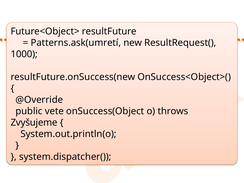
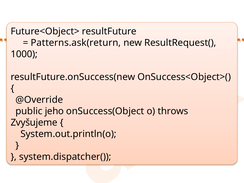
Patterns.ask(umretí: Patterns.ask(umretí -> Patterns.ask(return
vete: vete -> jeho
